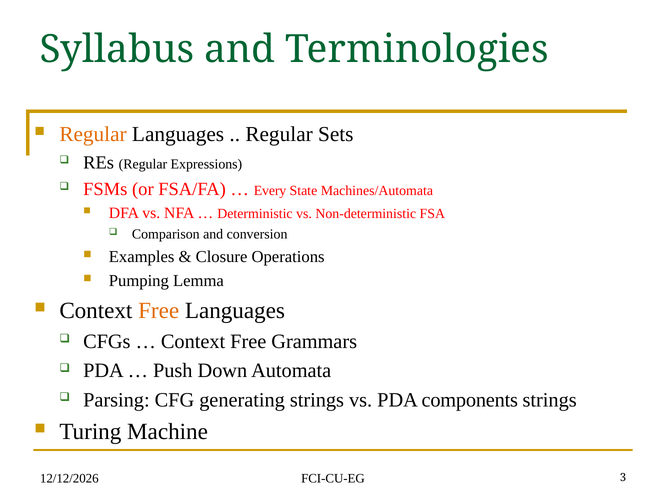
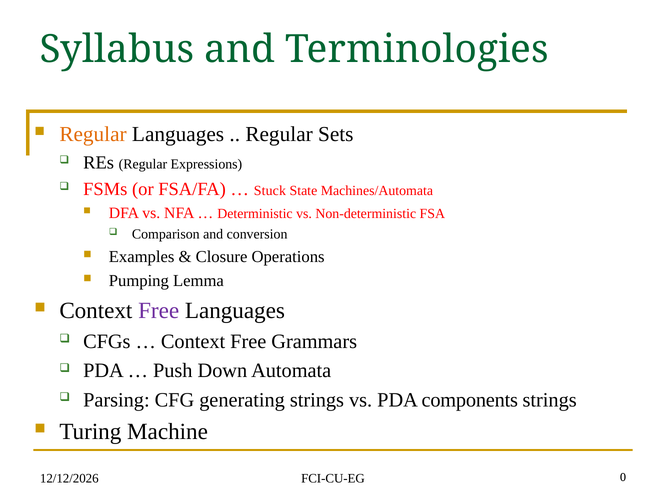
Every: Every -> Stuck
Free at (159, 310) colour: orange -> purple
3: 3 -> 0
